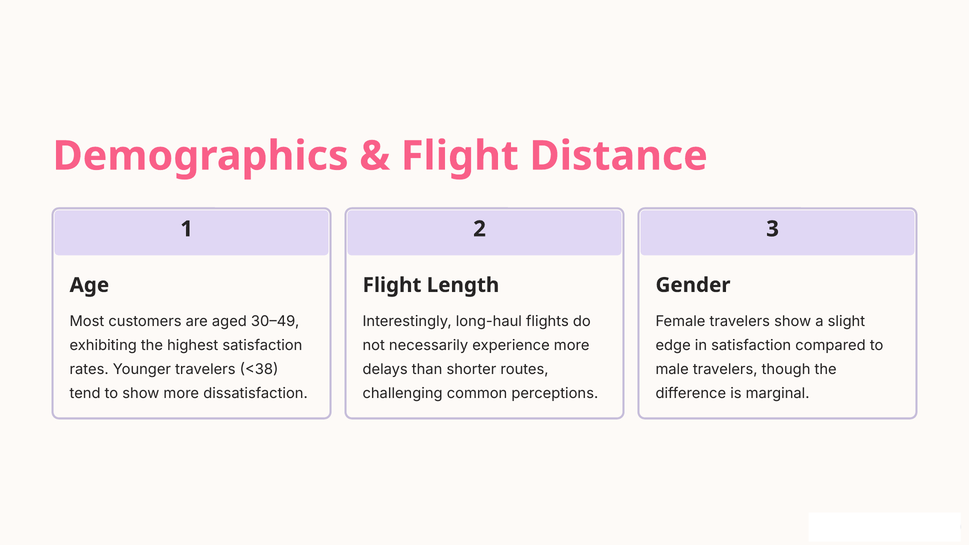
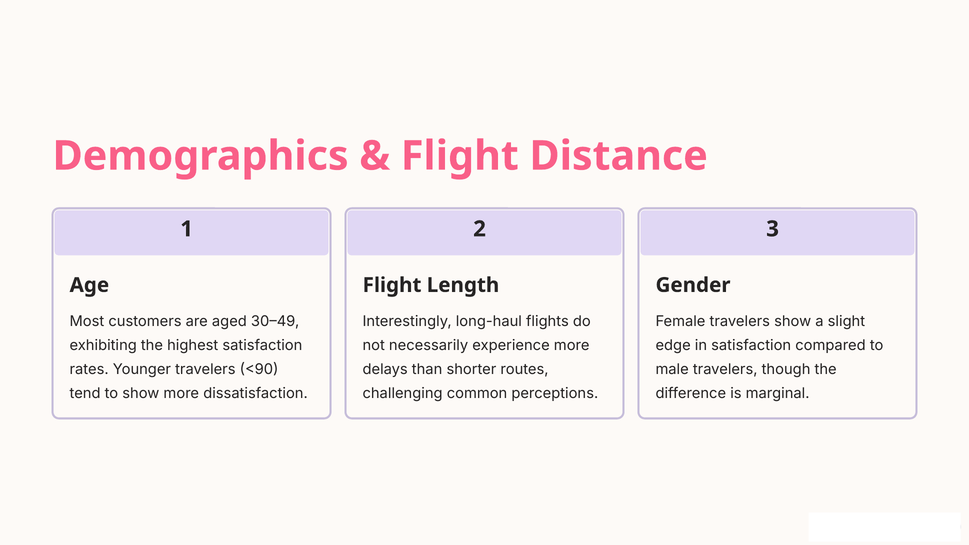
<38: <38 -> <90
